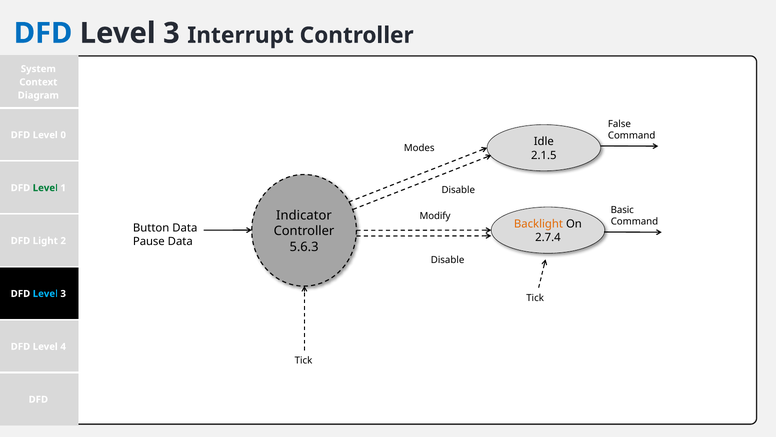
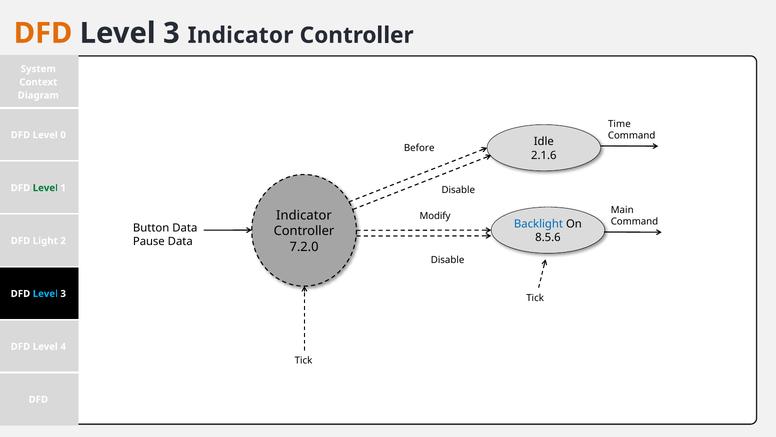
DFD at (43, 33) colour: blue -> orange
3 Interrupt: Interrupt -> Indicator
False: False -> Time
Modes: Modes -> Before
2.1.5: 2.1.5 -> 2.1.6
Basic: Basic -> Main
Backlight colour: orange -> blue
2.7.4: 2.7.4 -> 8.5.6
5.6.3: 5.6.3 -> 7.2.0
